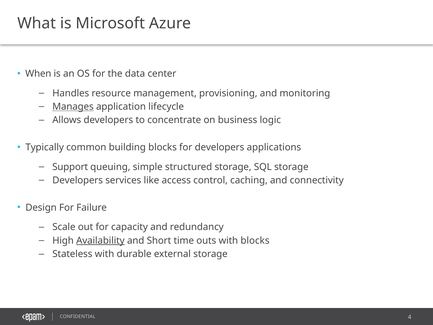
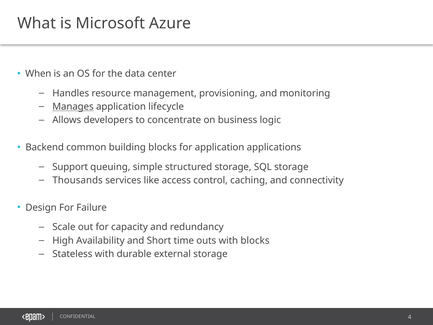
Typically: Typically -> Backend
for developers: developers -> application
Developers at (78, 180): Developers -> Thousands
Availability underline: present -> none
